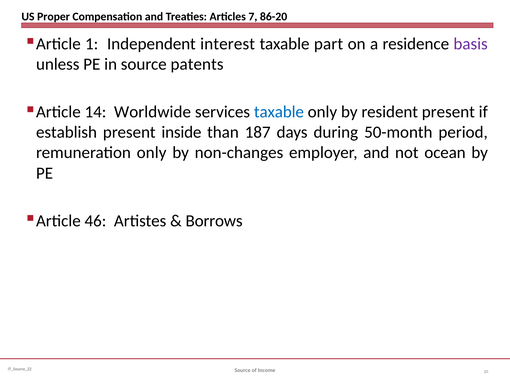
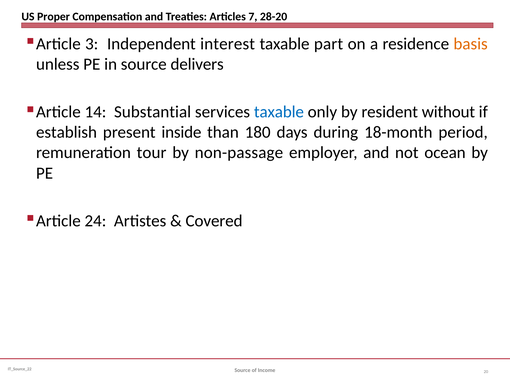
86-20: 86-20 -> 28-20
1: 1 -> 3
basis colour: purple -> orange
patents: patents -> delivers
Worldwide: Worldwide -> Substantial
resident present: present -> without
187: 187 -> 180
50-month: 50-month -> 18-month
remuneration only: only -> tour
non-changes: non-changes -> non-passage
46: 46 -> 24
Borrows: Borrows -> Covered
